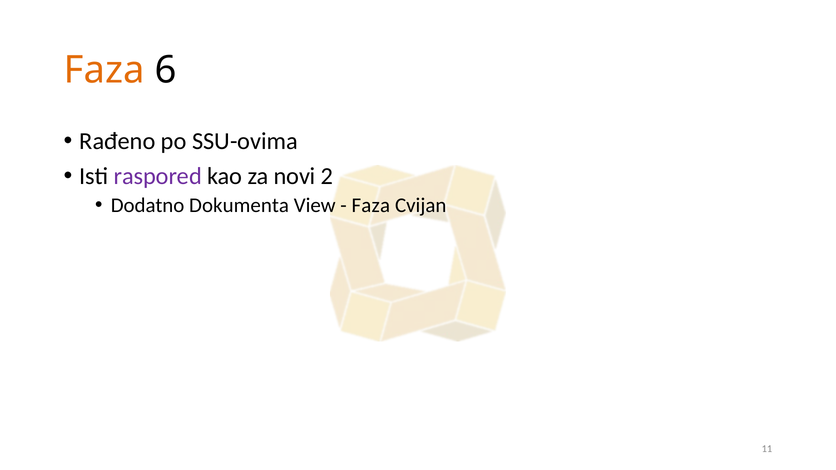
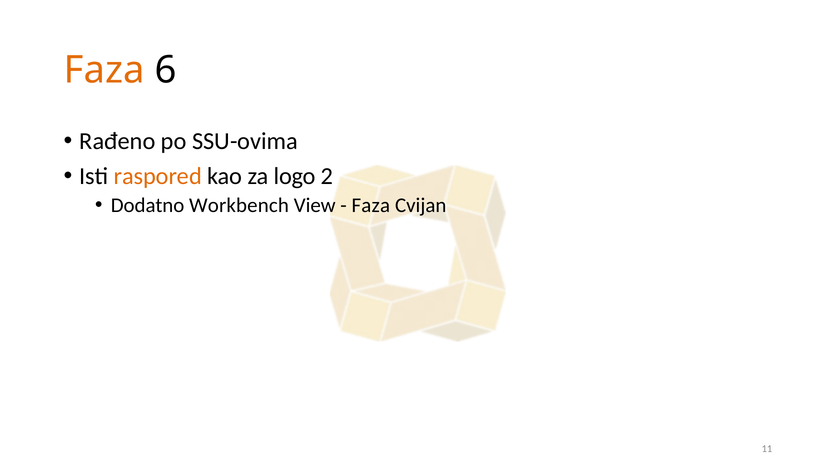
raspored colour: purple -> orange
novi: novi -> logo
Dokumenta: Dokumenta -> Workbench
